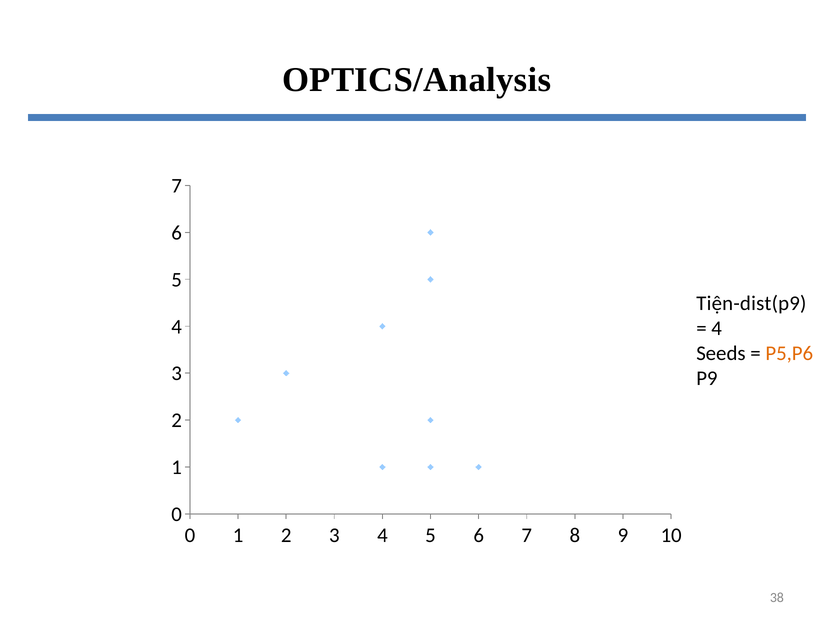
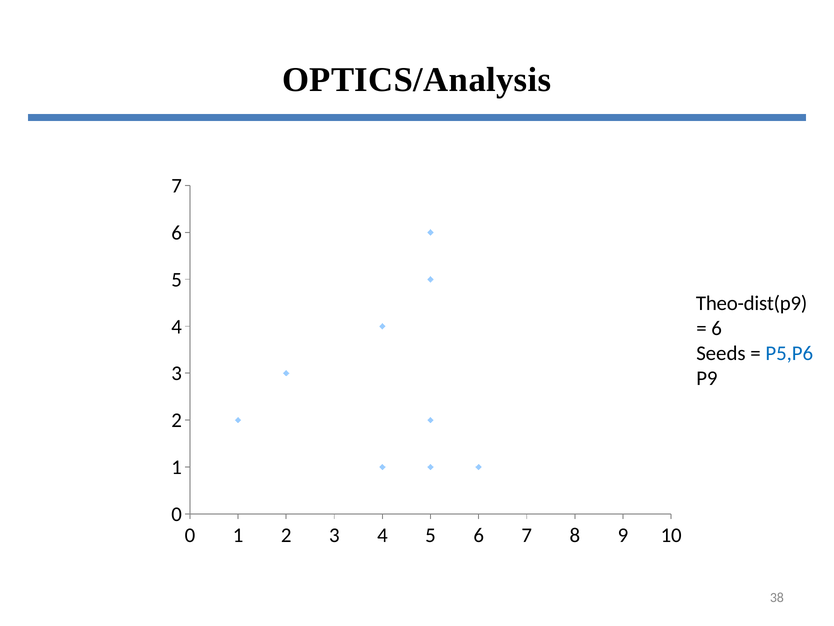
Tiện-dist(p9: Tiện-dist(p9 -> Theo-dist(p9
4 at (717, 328): 4 -> 6
P5,P6 colour: orange -> blue
